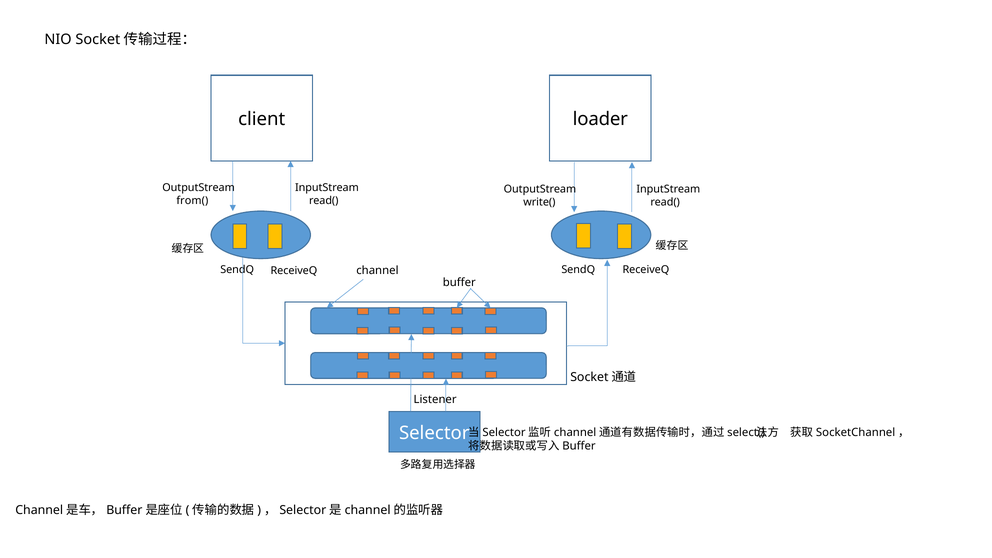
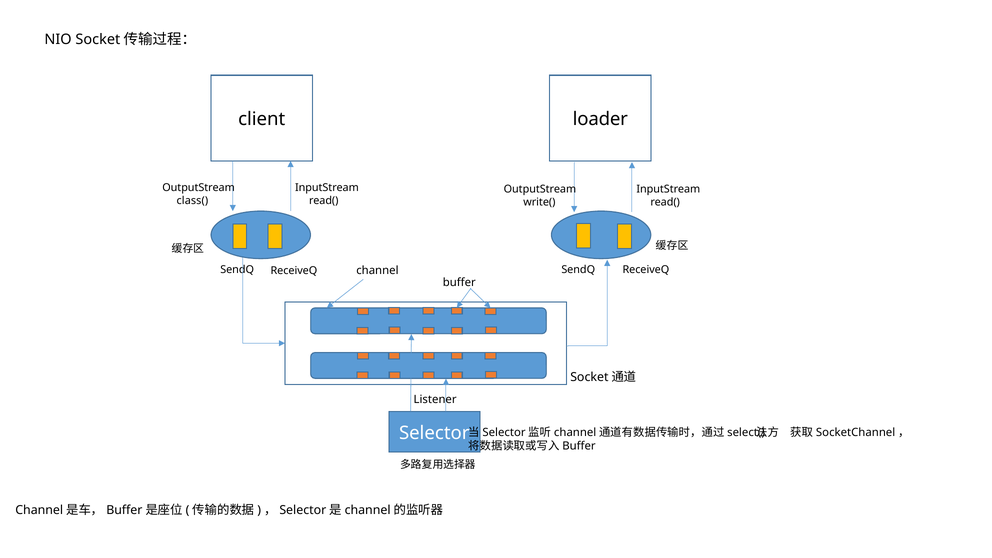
from(: from( -> class(
